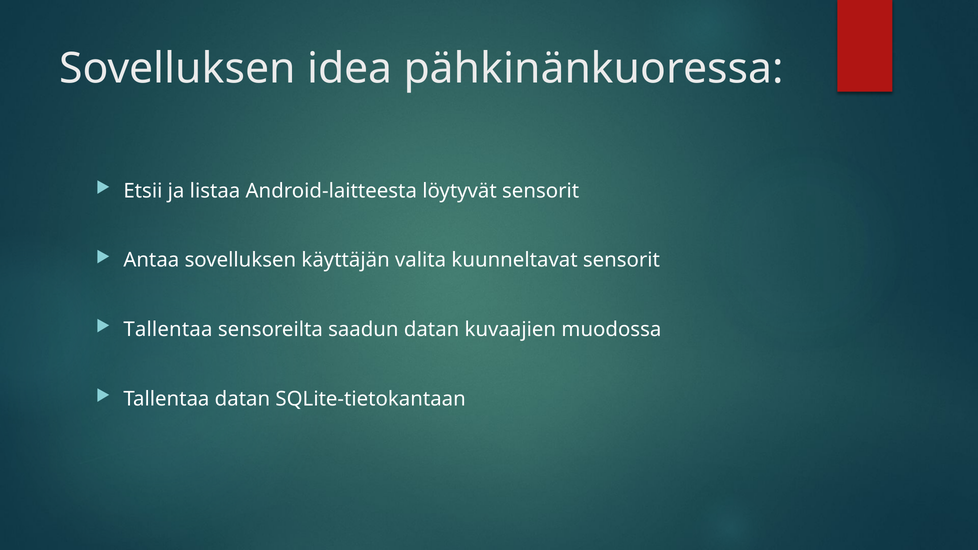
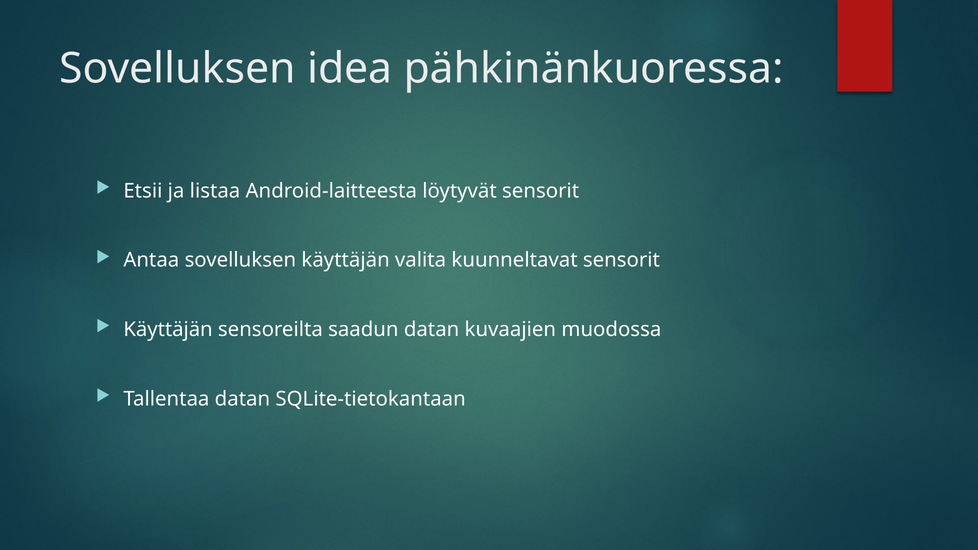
Tallentaa at (168, 330): Tallentaa -> Käyttäjän
